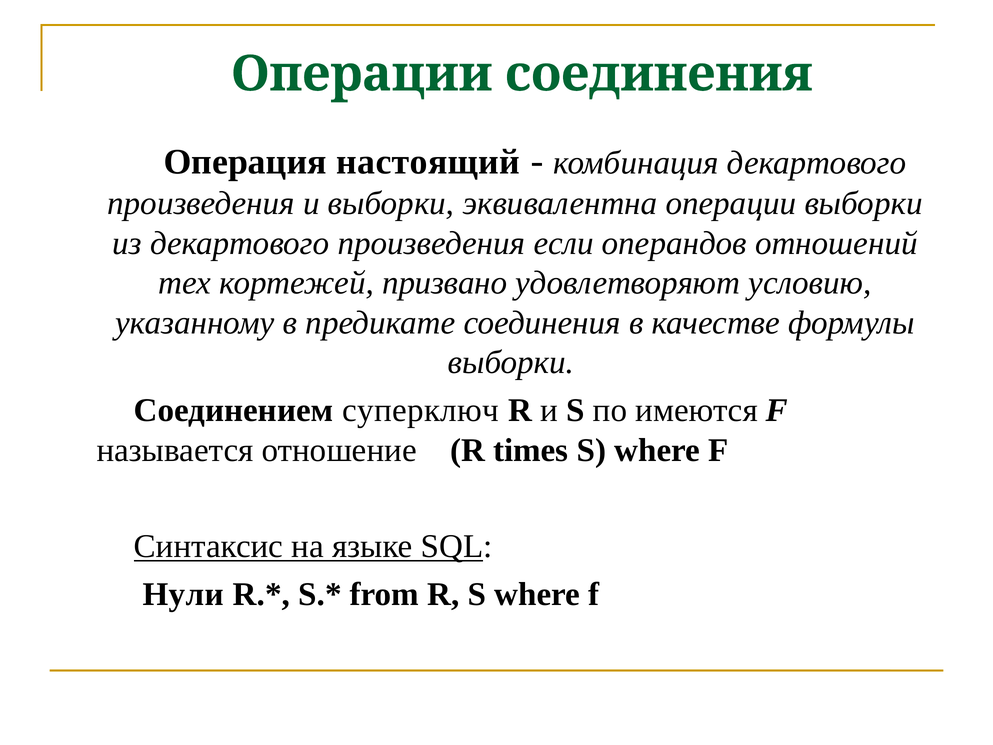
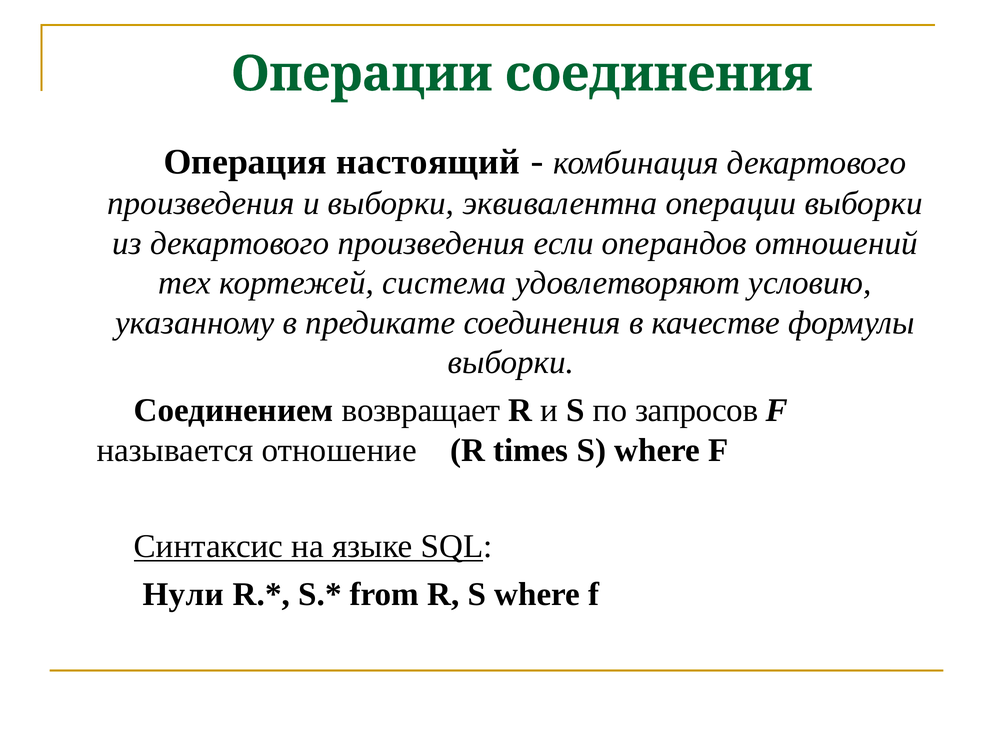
призвано: призвано -> система
суперключ: суперключ -> возвращает
имеются: имеются -> запросов
